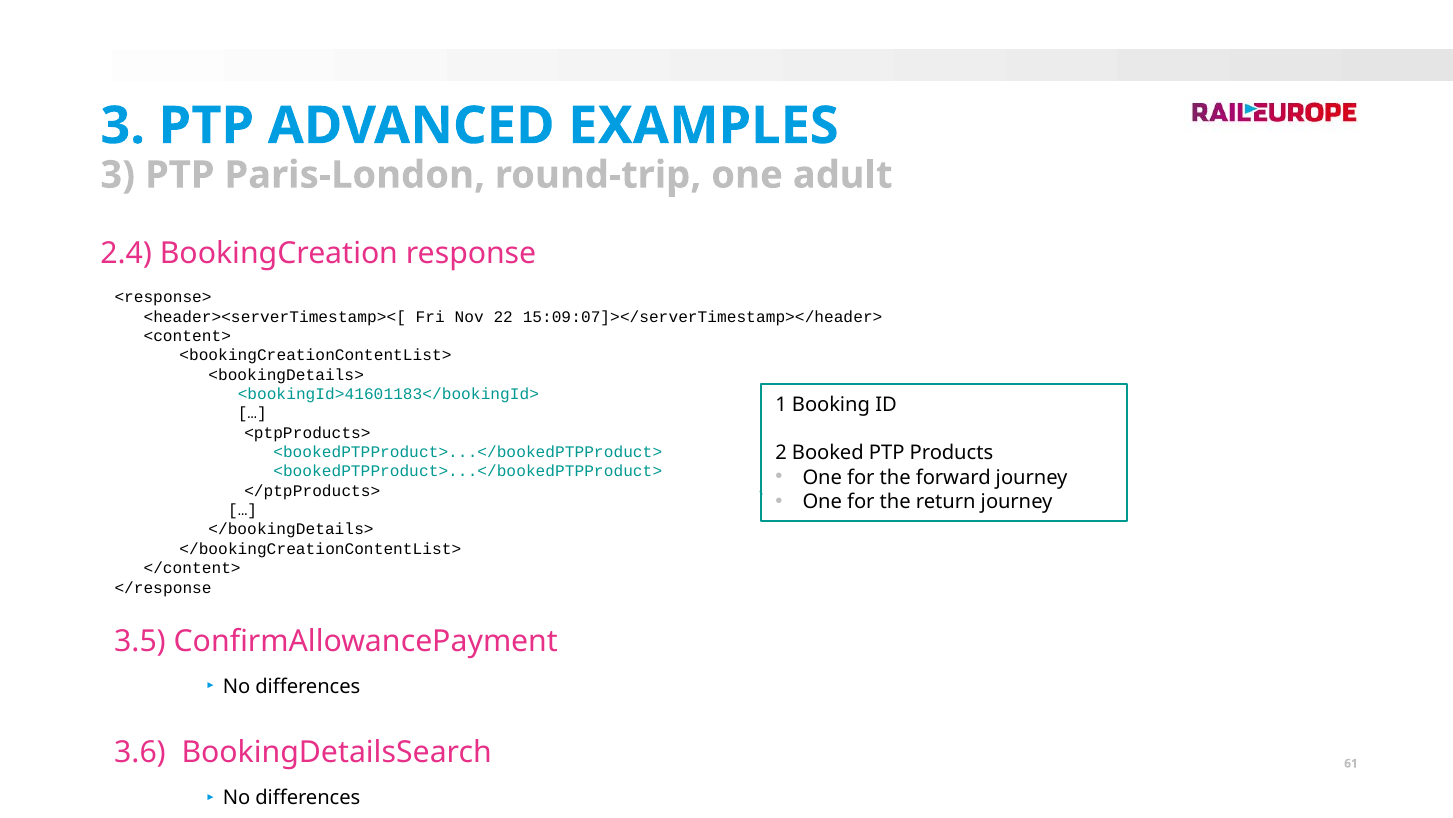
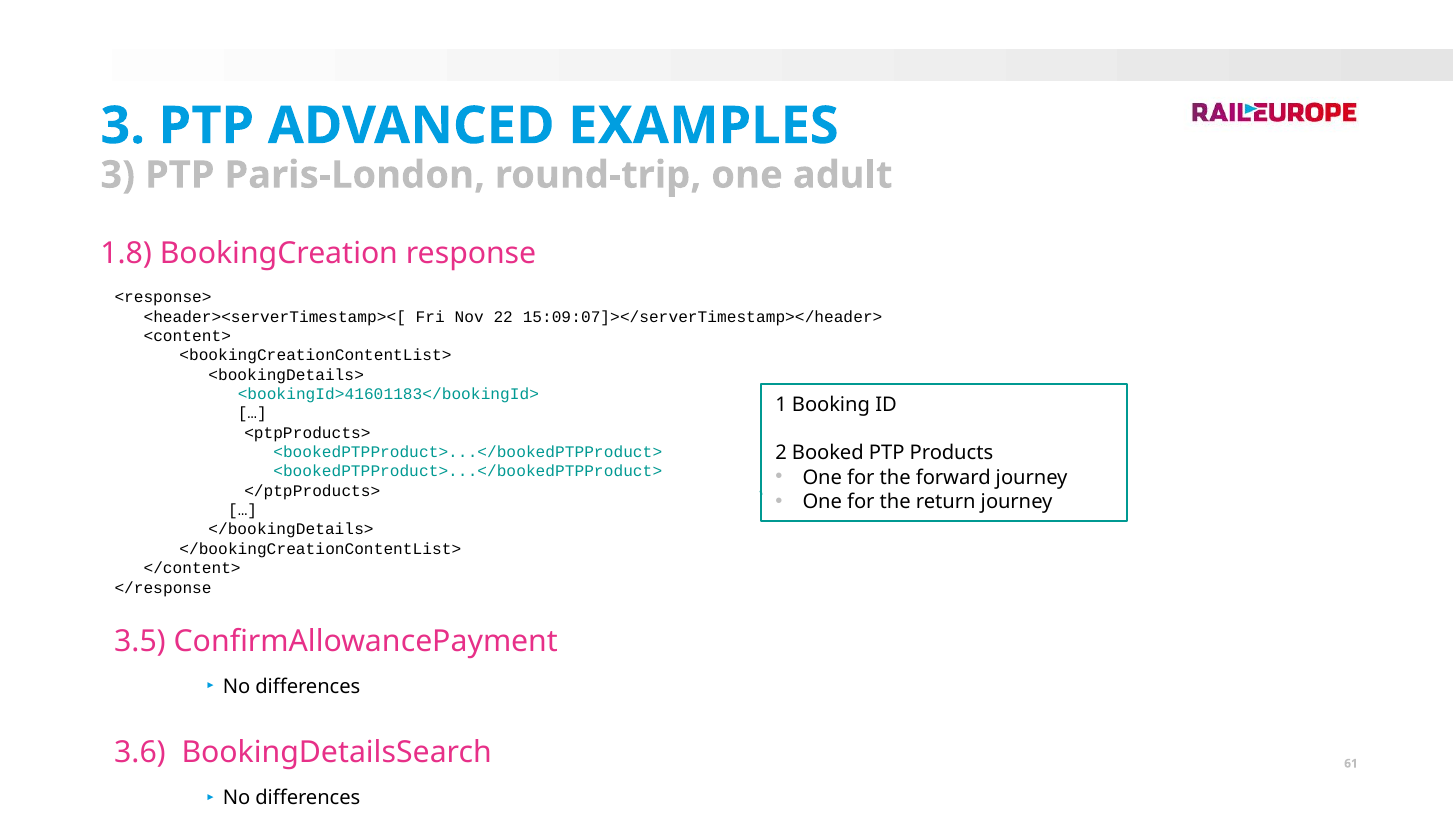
2.4: 2.4 -> 1.8
